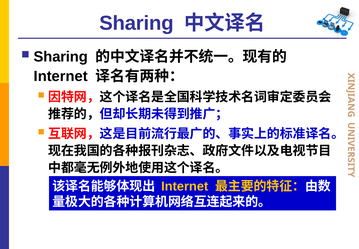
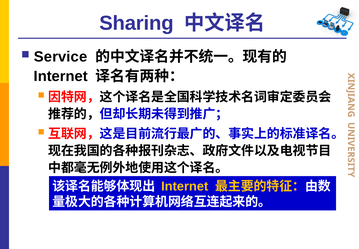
Sharing at (61, 57): Sharing -> Service
